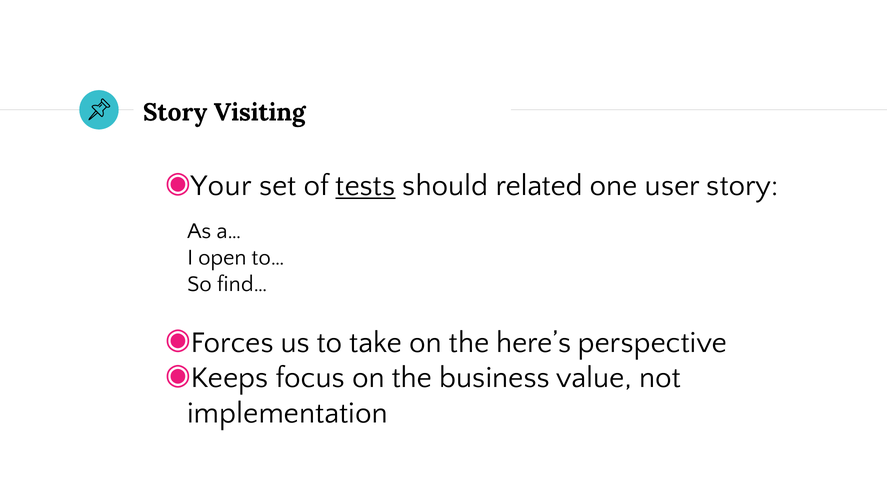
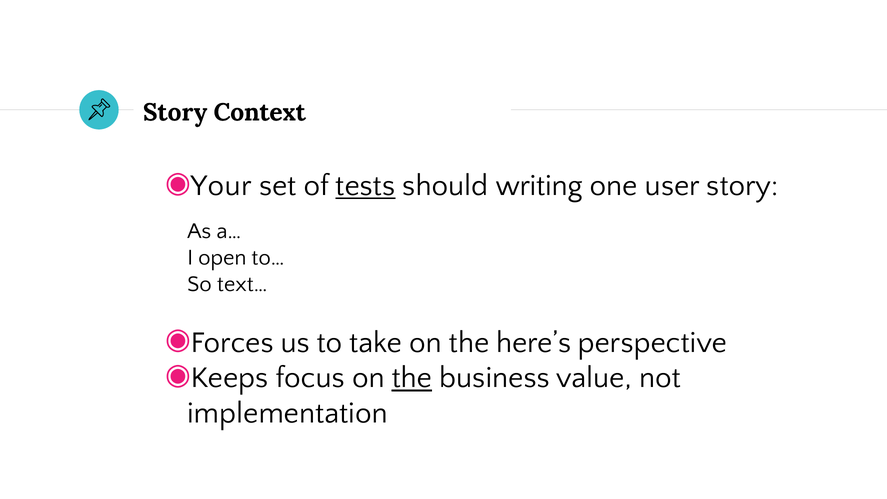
Visiting: Visiting -> Context
related: related -> writing
find…: find… -> text…
the at (412, 378) underline: none -> present
